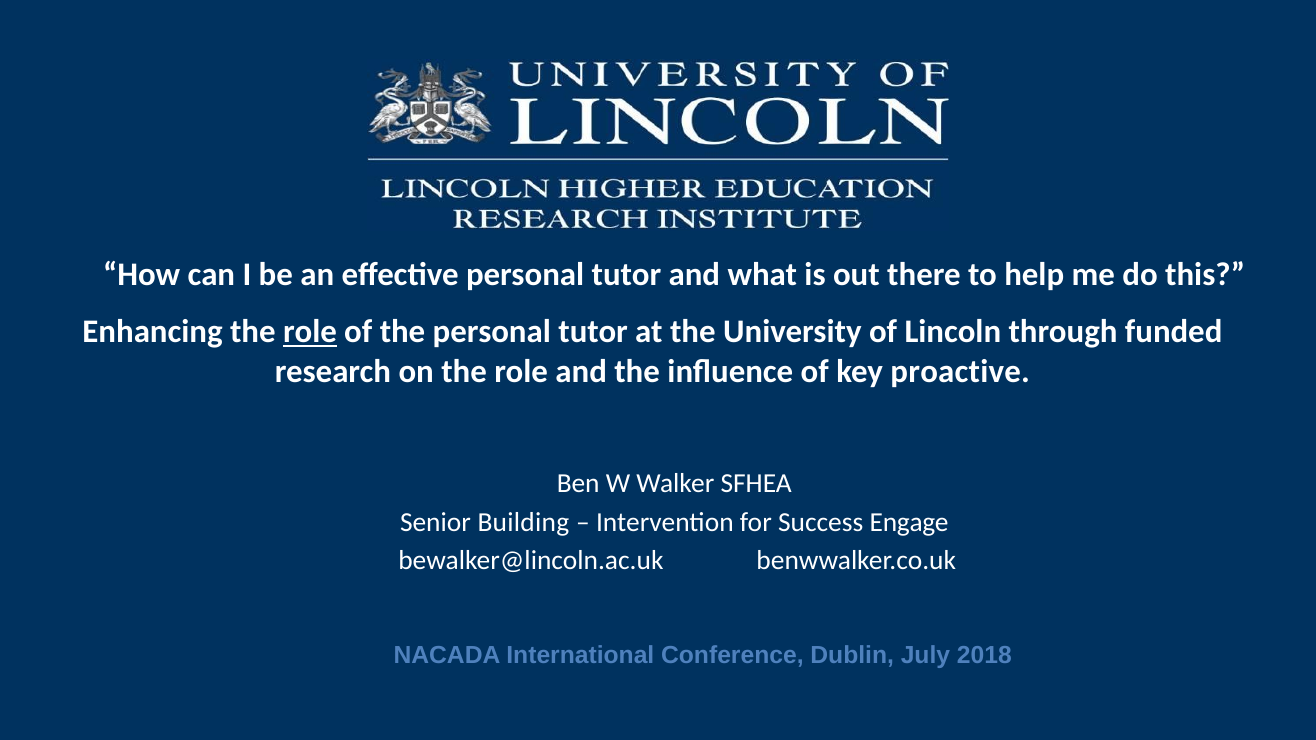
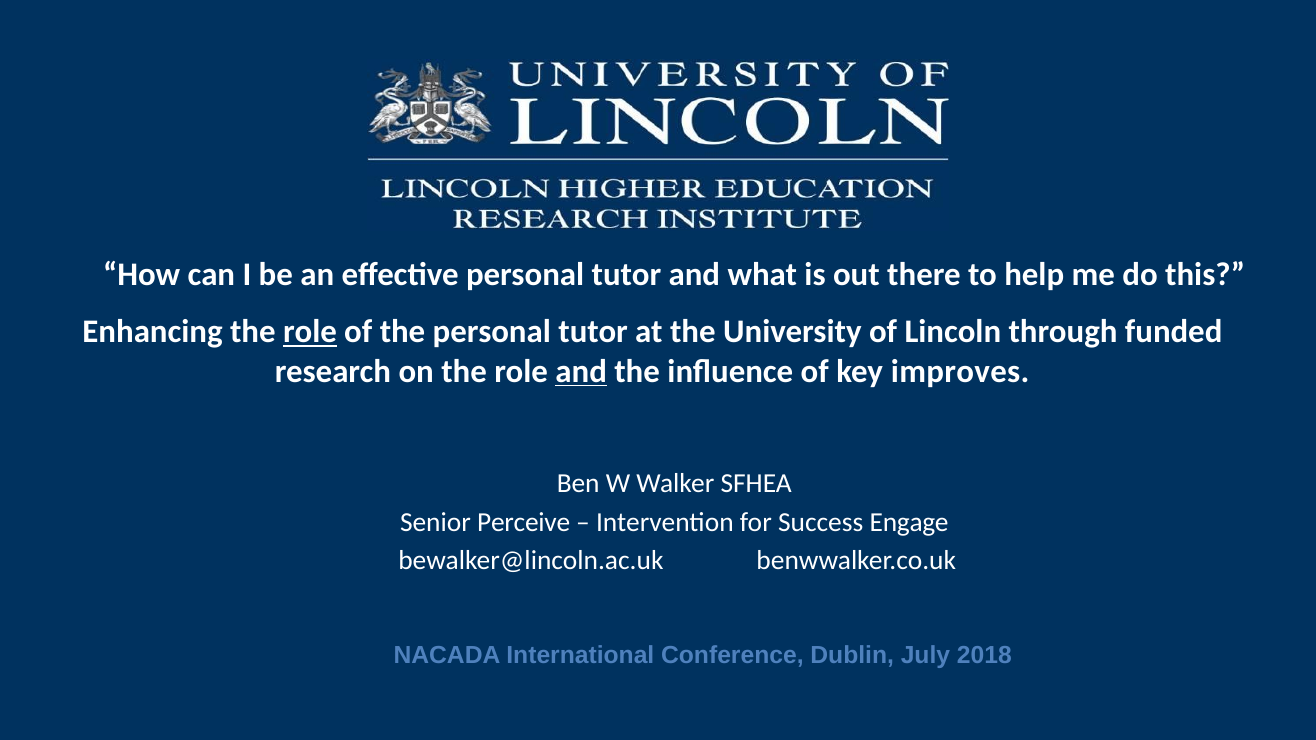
and at (581, 371) underline: none -> present
proactive: proactive -> improves
Building: Building -> Perceive
